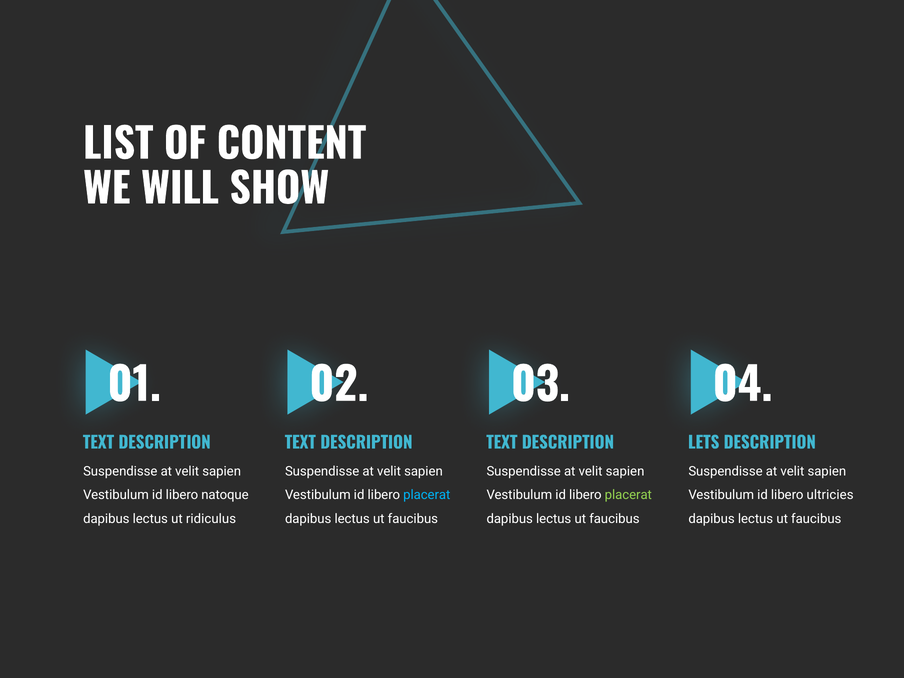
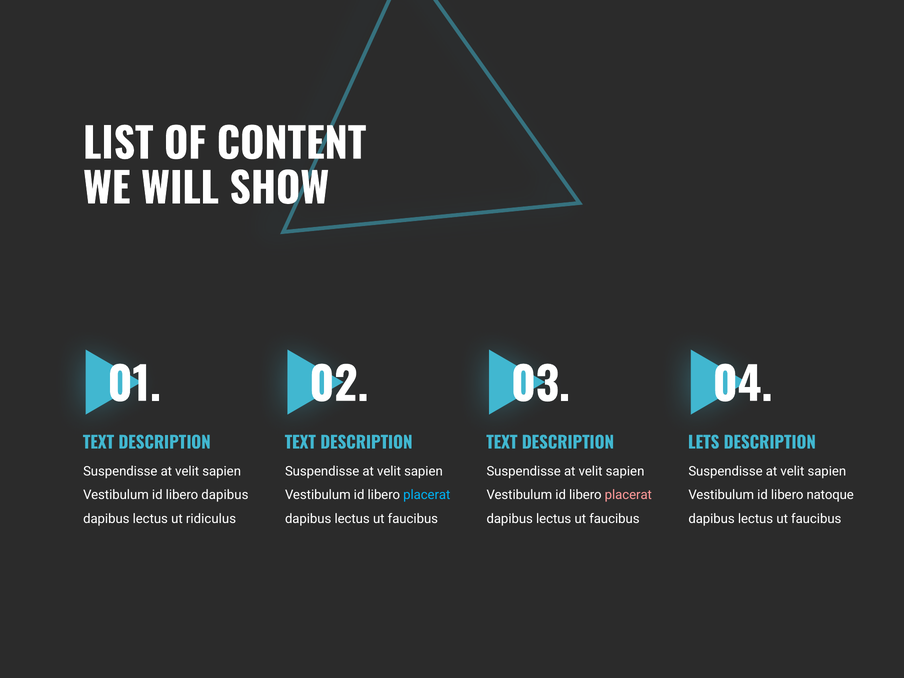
libero natoque: natoque -> dapibus
placerat at (628, 495) colour: light green -> pink
ultricies: ultricies -> natoque
